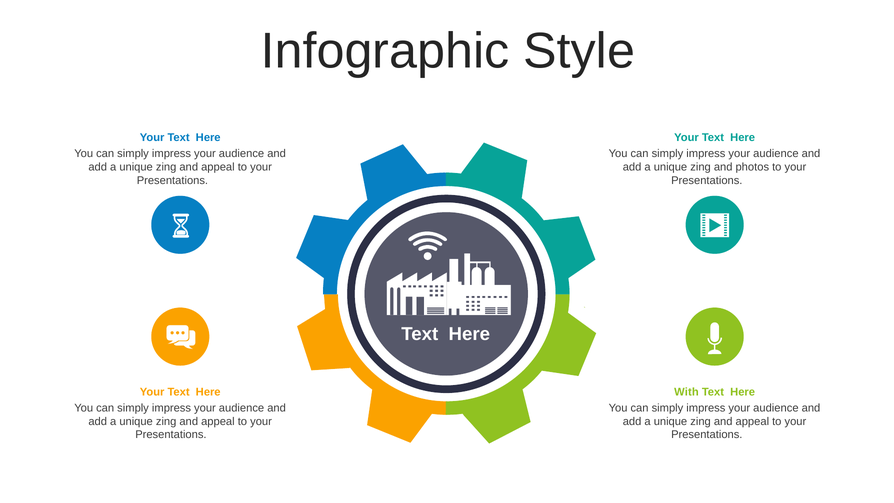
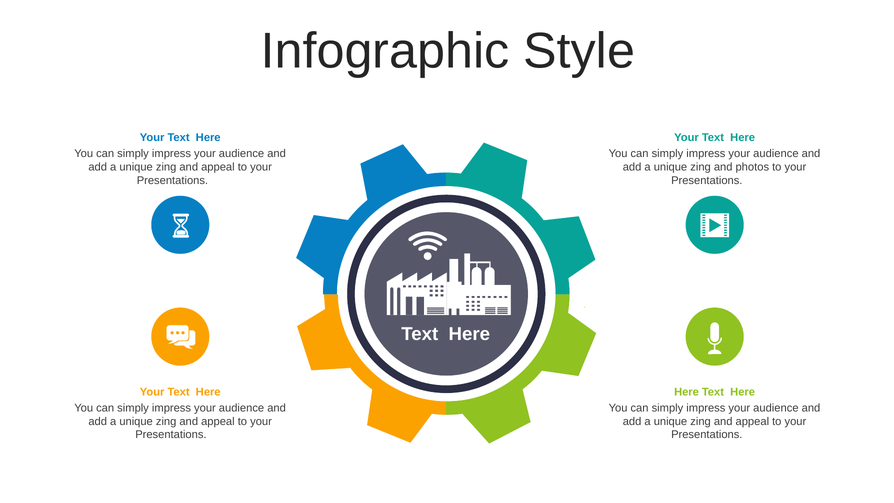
With at (686, 392): With -> Here
